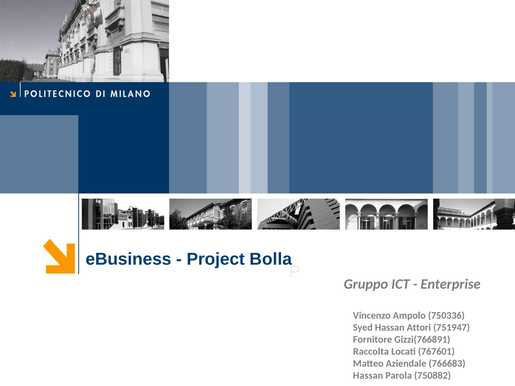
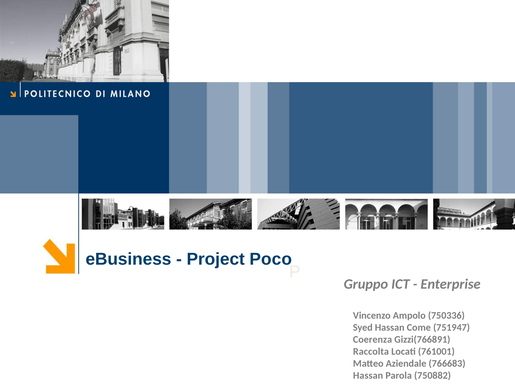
Bolla: Bolla -> Poco
Attori: Attori -> Come
Fornitore: Fornitore -> Coerenza
767601: 767601 -> 761001
